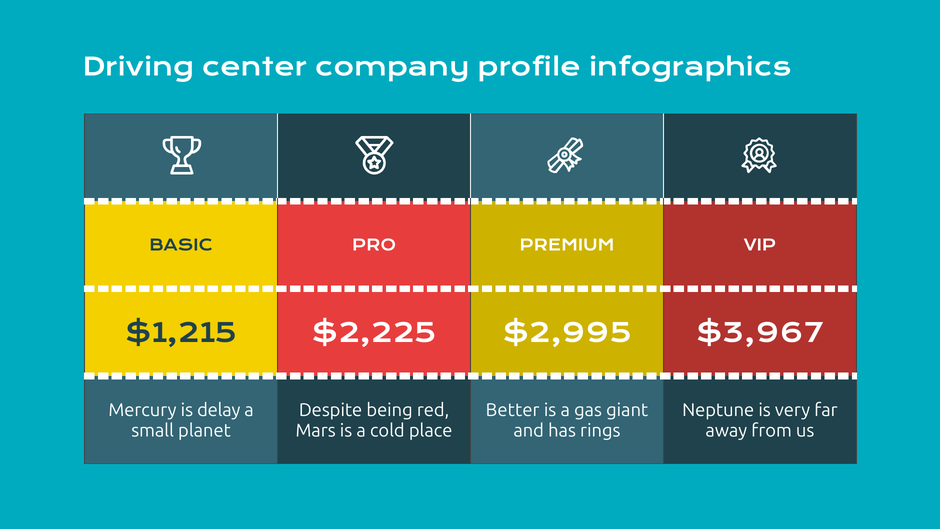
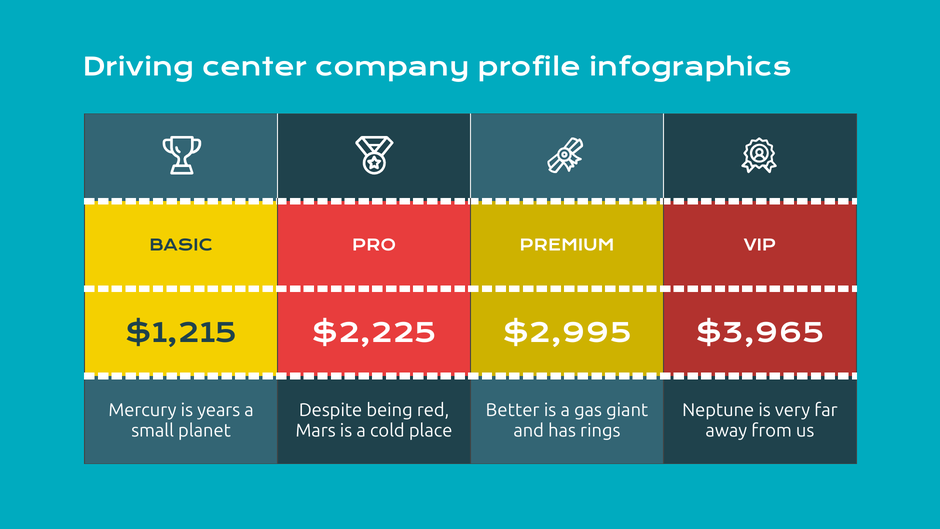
$3,967: $3,967 -> $3,965
delay: delay -> years
